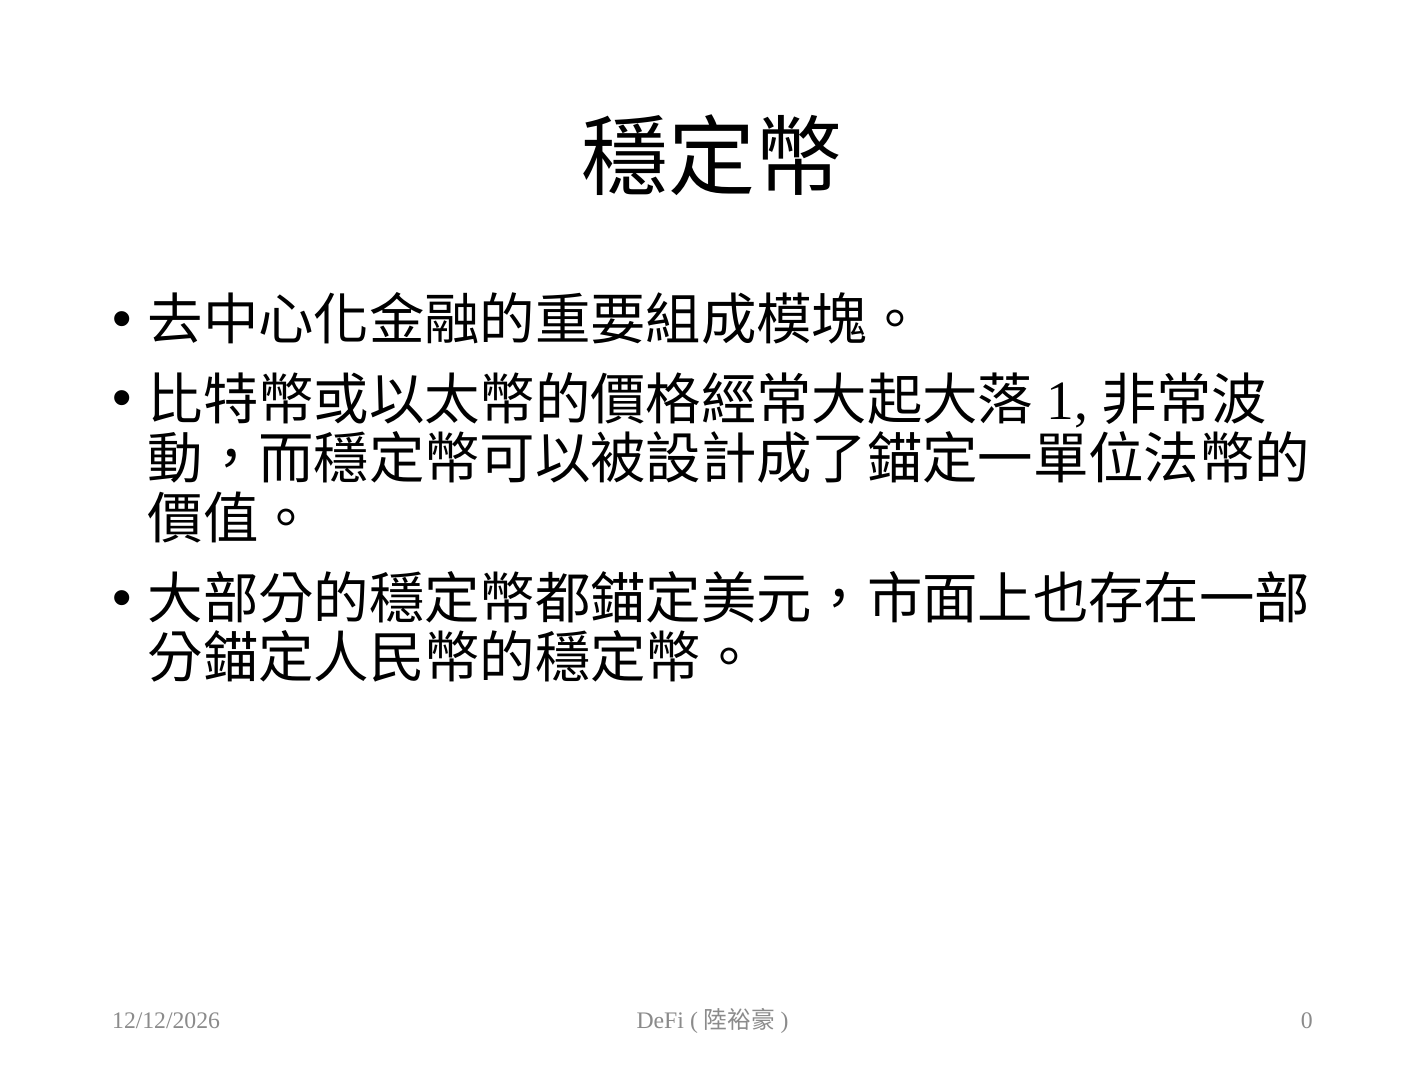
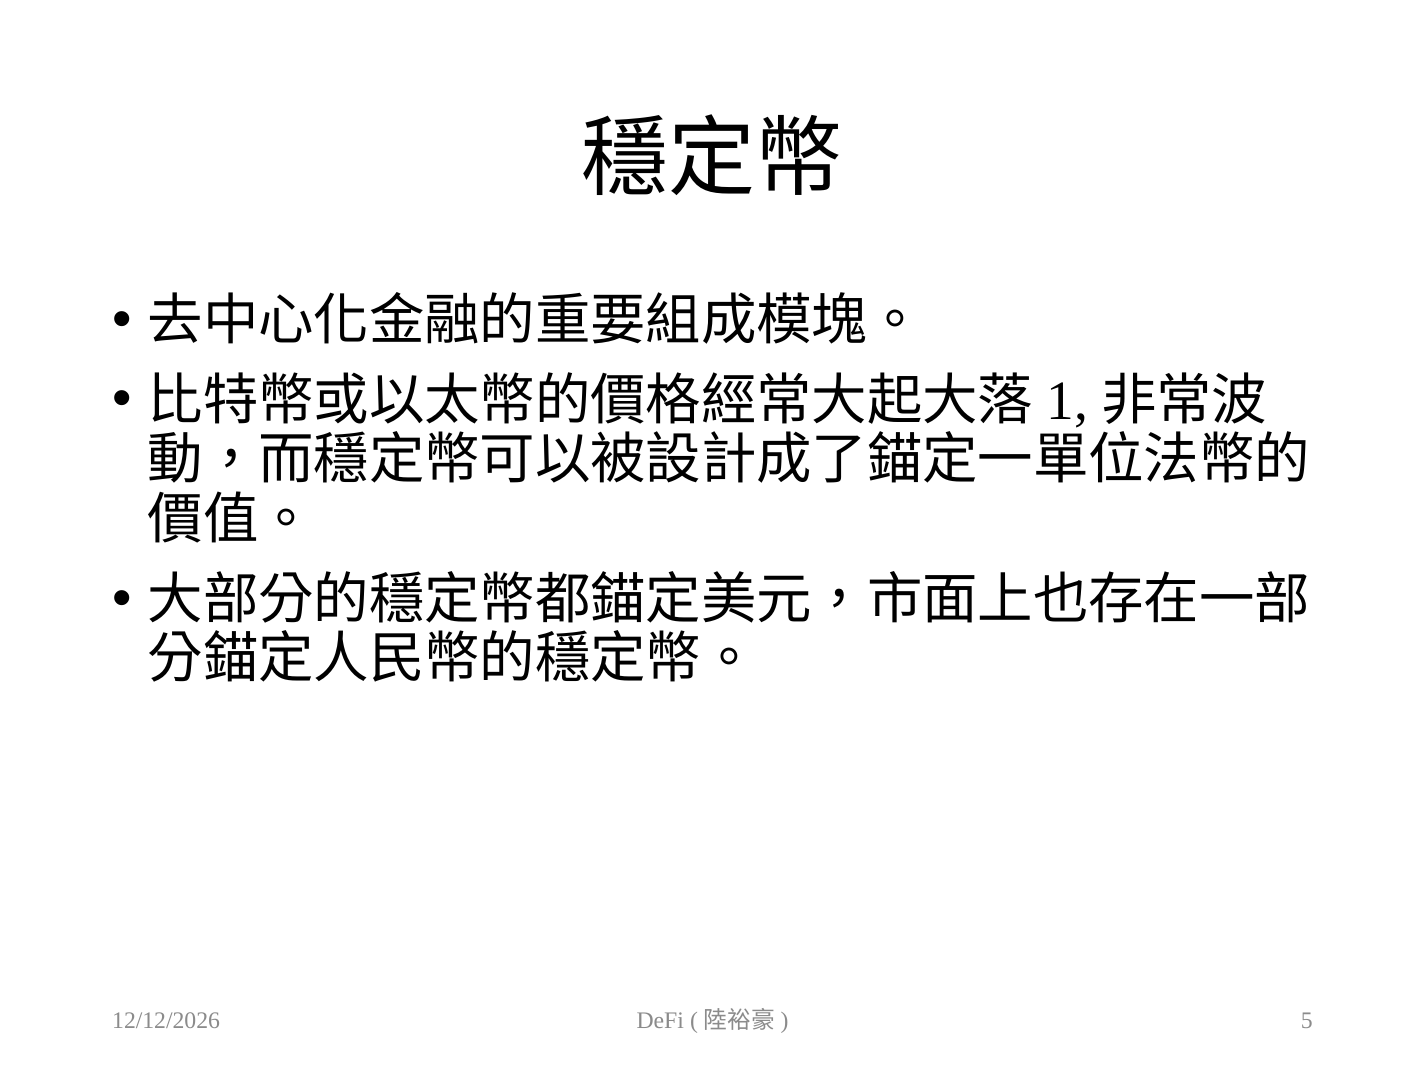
0: 0 -> 5
